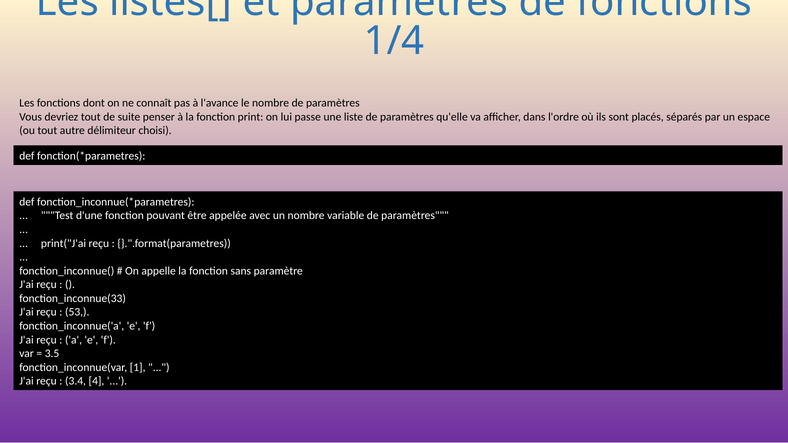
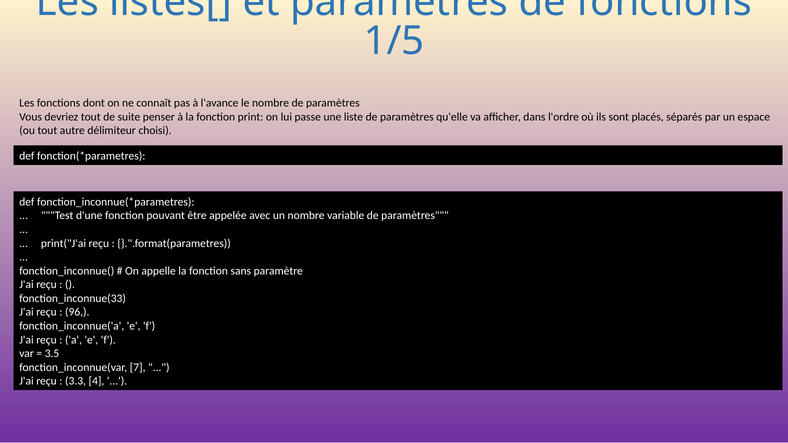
1/4: 1/4 -> 1/5
53: 53 -> 96
1: 1 -> 7
3.4: 3.4 -> 3.3
